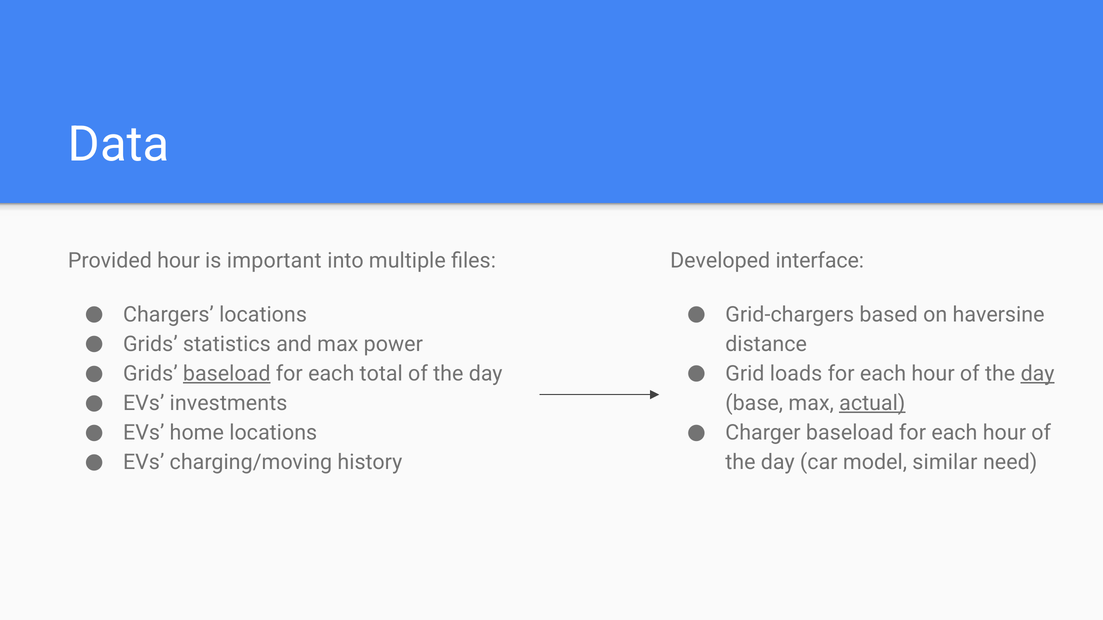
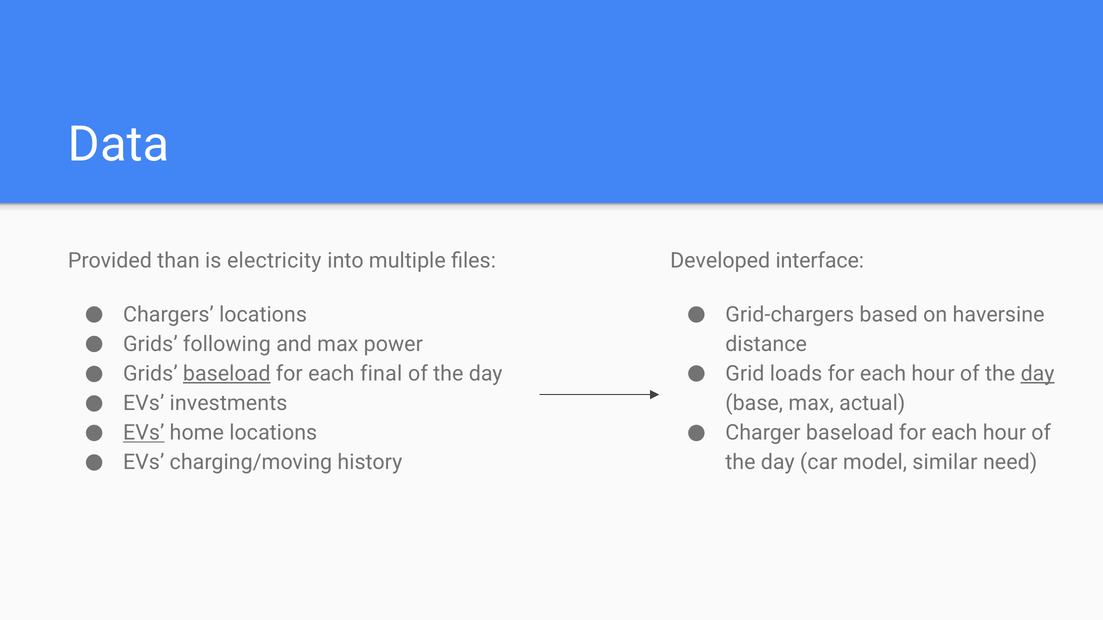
Provided hour: hour -> than
important: important -> electricity
statistics: statistics -> following
total: total -> final
actual underline: present -> none
EVs at (144, 433) underline: none -> present
